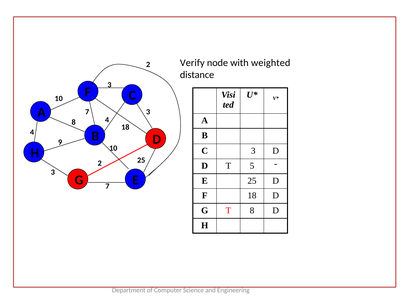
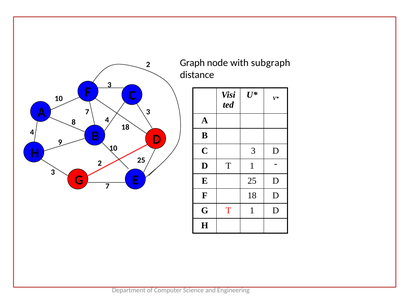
Verify: Verify -> Graph
weighted: weighted -> subgraph
D T 5: 5 -> 1
G T 8: 8 -> 1
